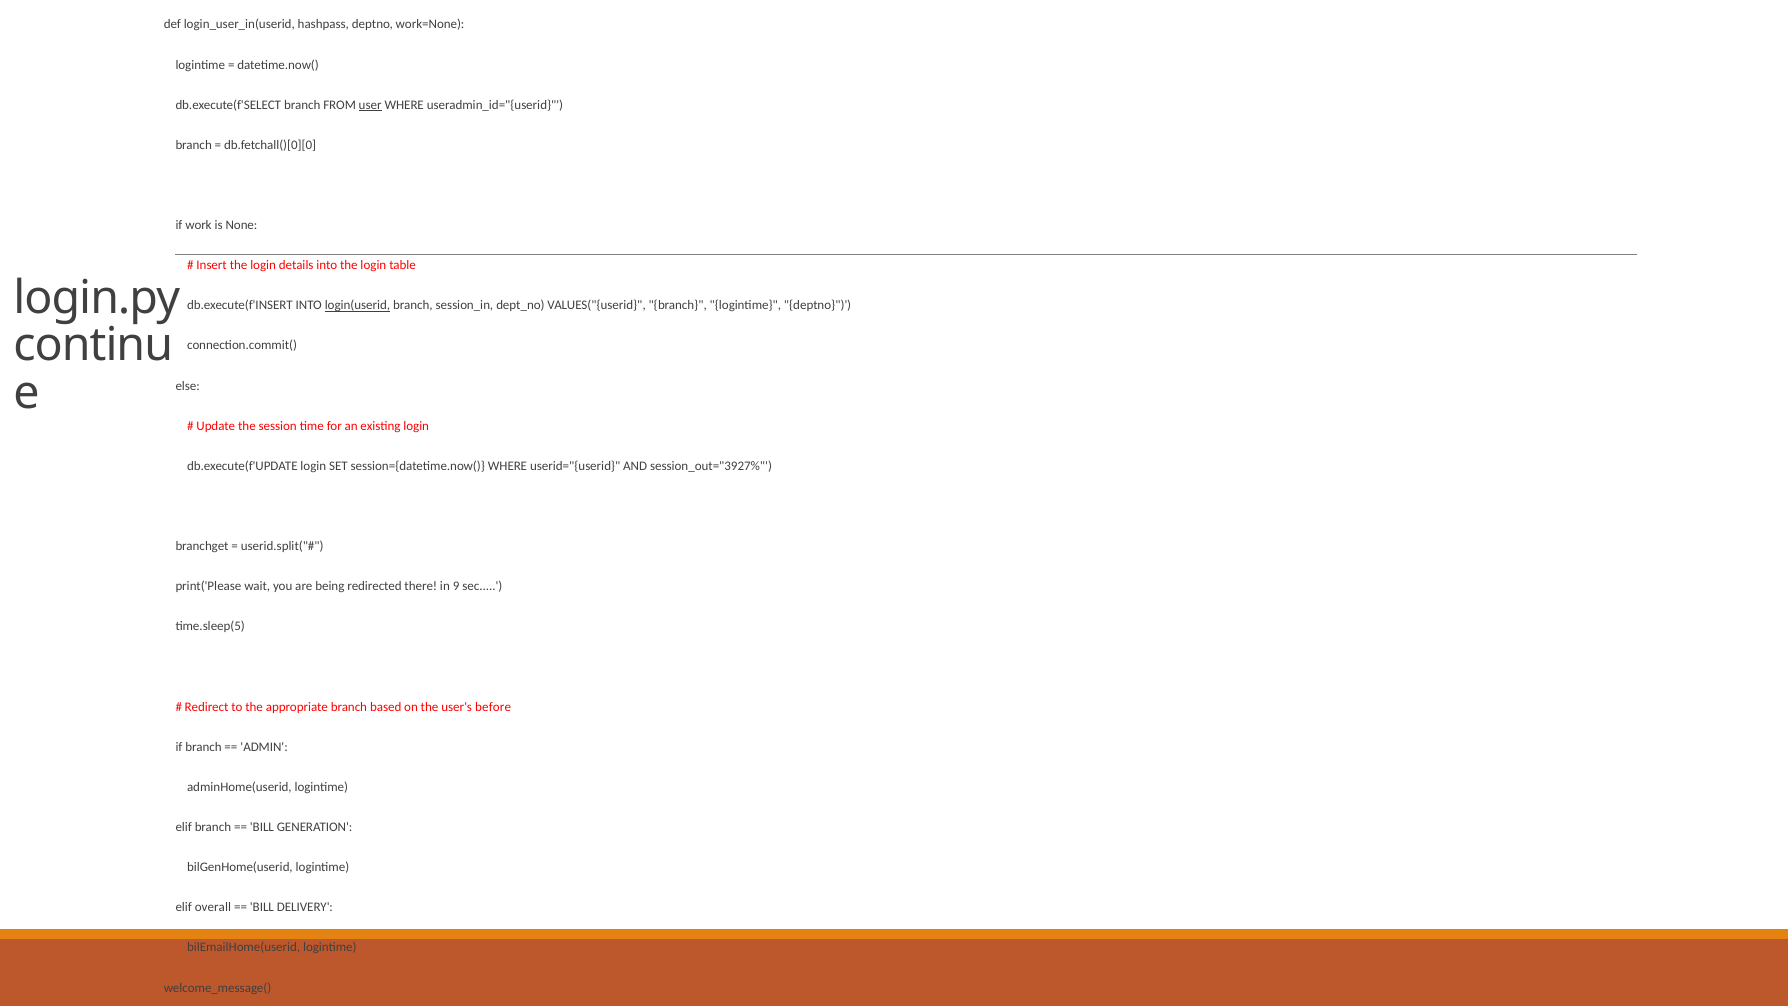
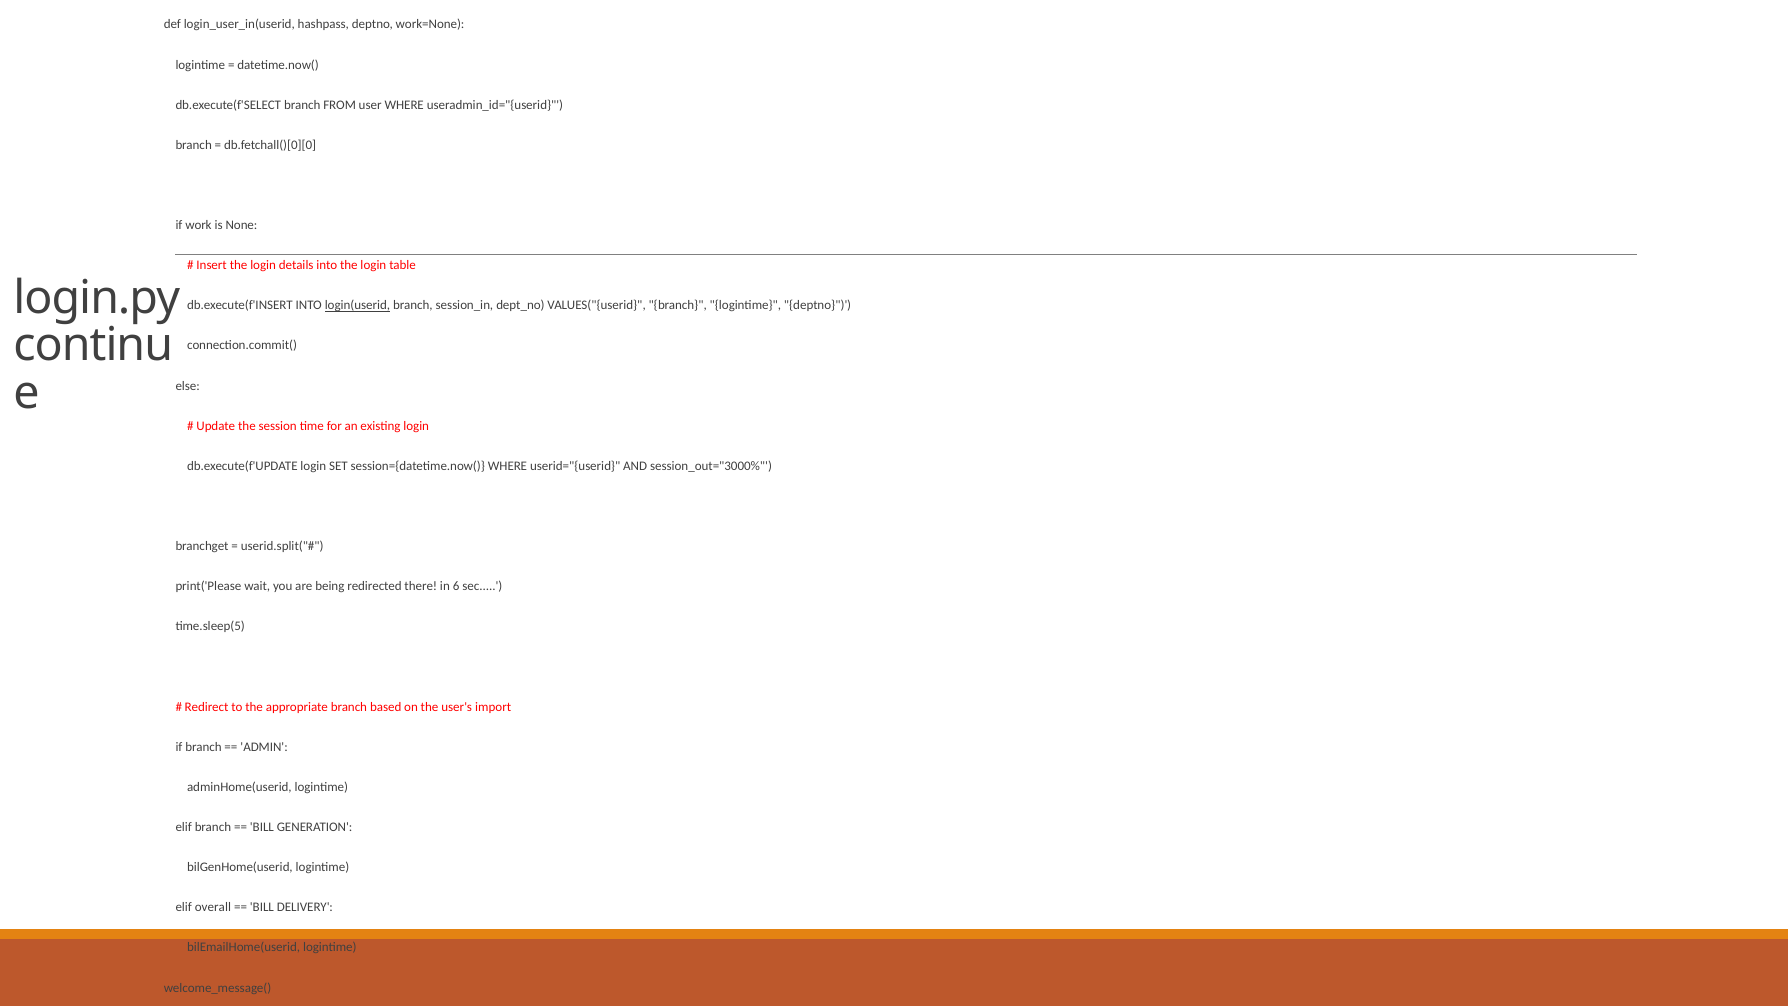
user underline: present -> none
session_out="3927%: session_out="3927% -> session_out="3000%
9: 9 -> 6
before: before -> import
